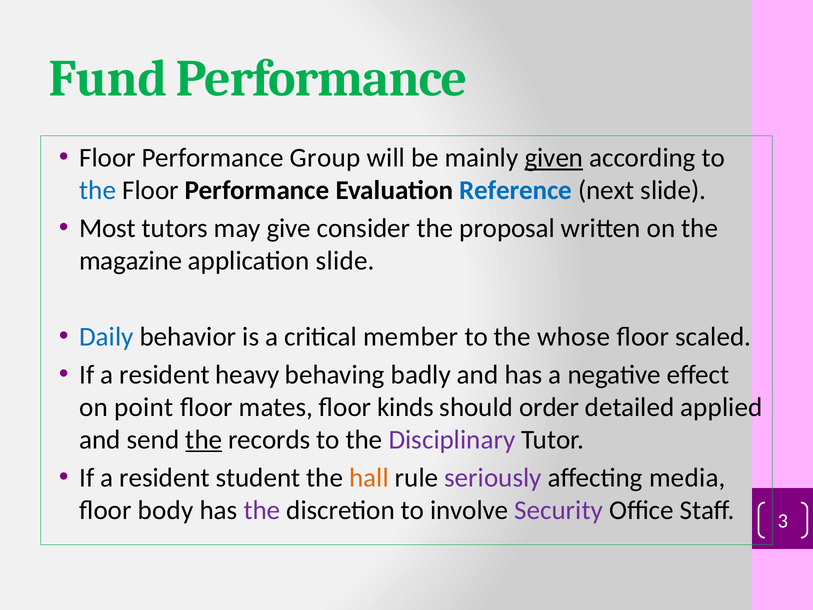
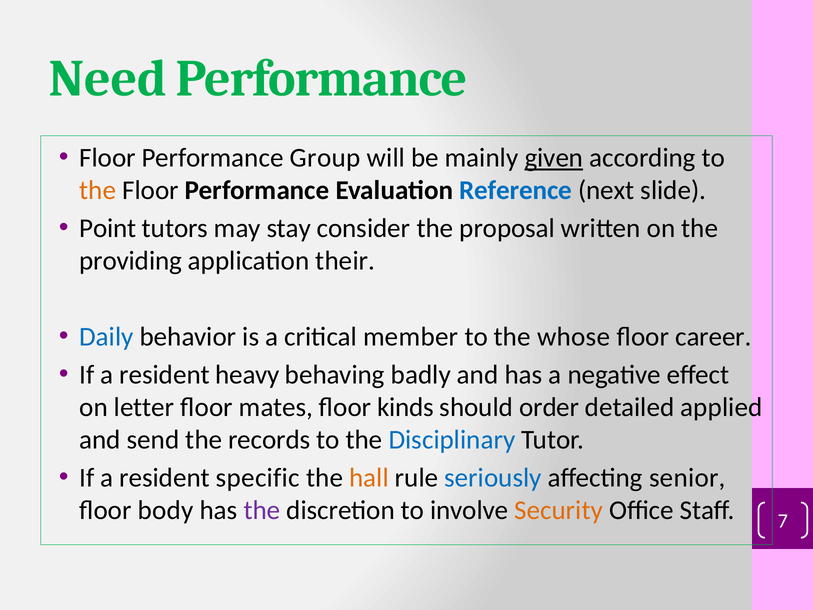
Fund: Fund -> Need
the at (98, 190) colour: blue -> orange
Most: Most -> Point
give: give -> stay
magazine: magazine -> providing
application slide: slide -> their
scaled: scaled -> career
point: point -> letter
the at (204, 440) underline: present -> none
Disciplinary colour: purple -> blue
student: student -> specific
seriously colour: purple -> blue
media: media -> senior
Security colour: purple -> orange
3: 3 -> 7
